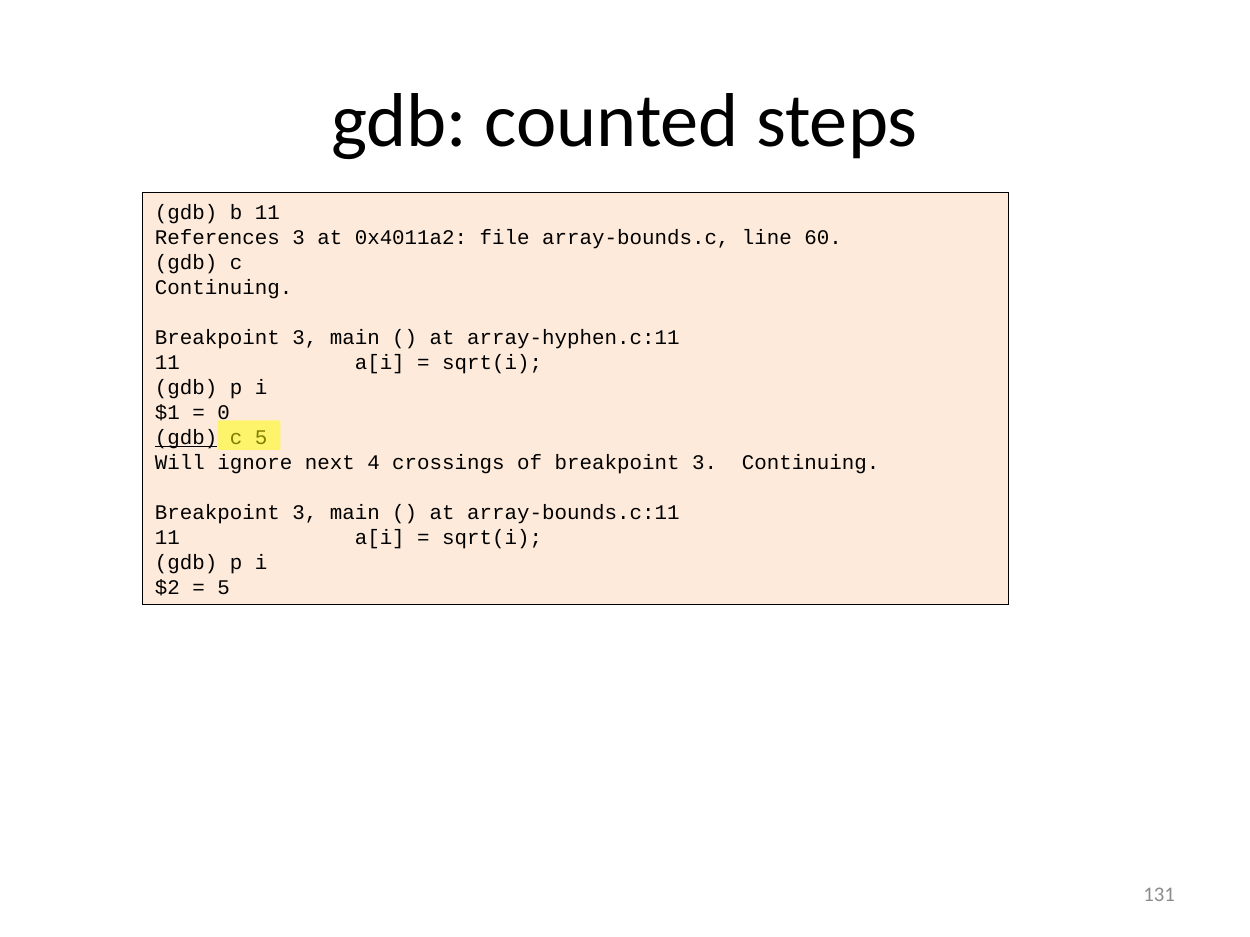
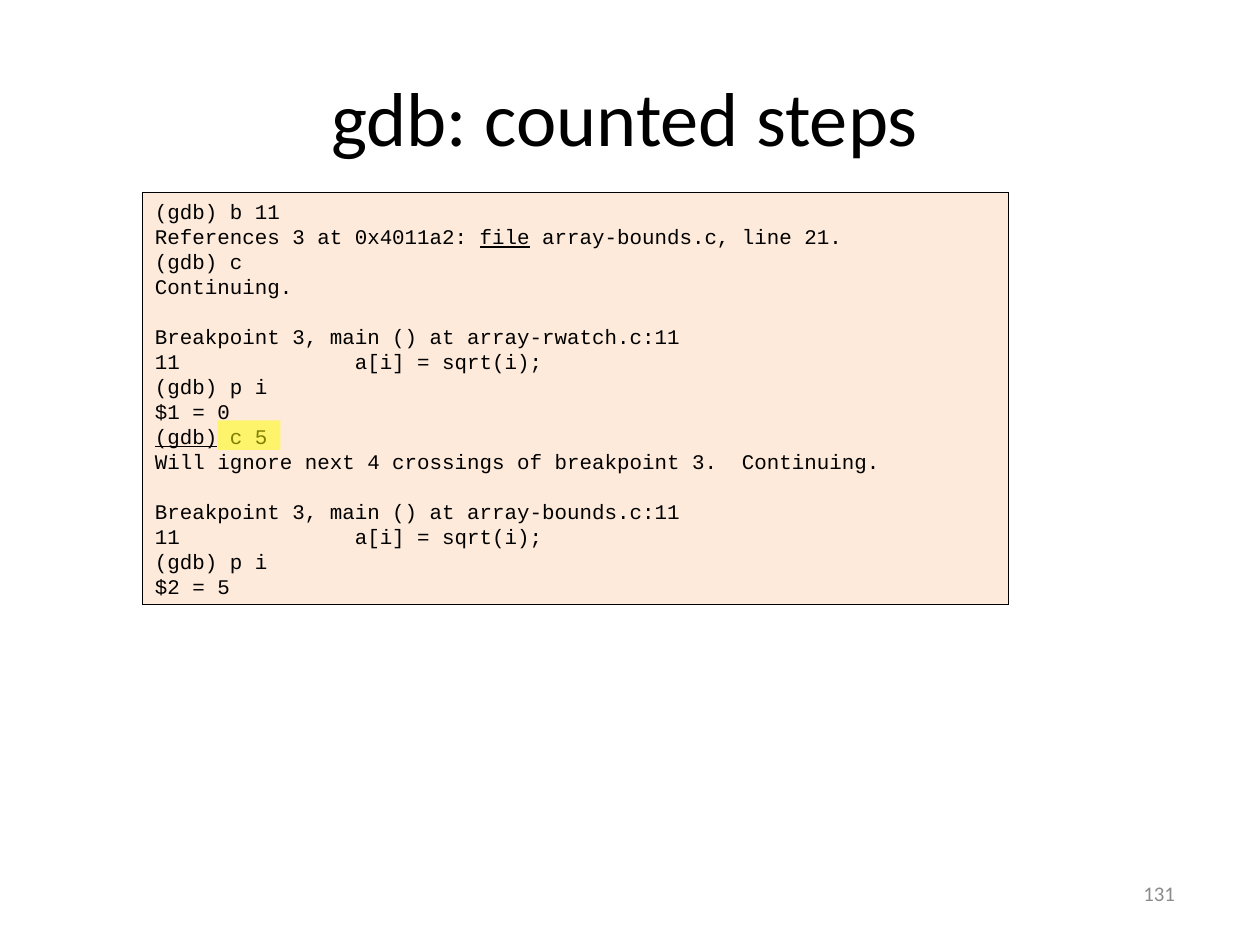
file underline: none -> present
60: 60 -> 21
array-hyphen.c:11: array-hyphen.c:11 -> array-rwatch.c:11
